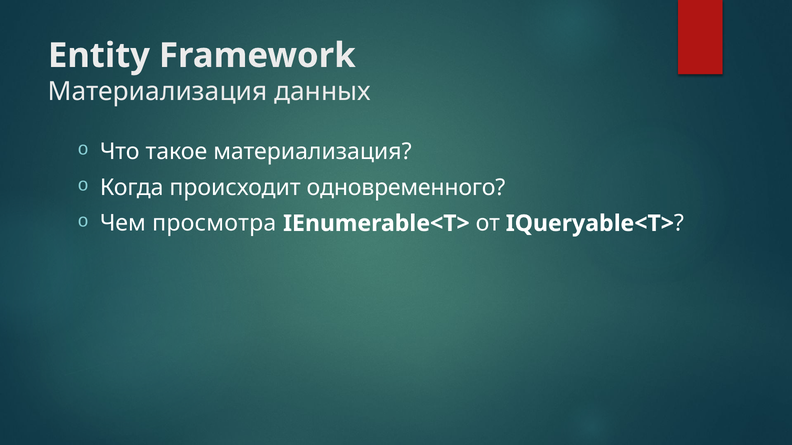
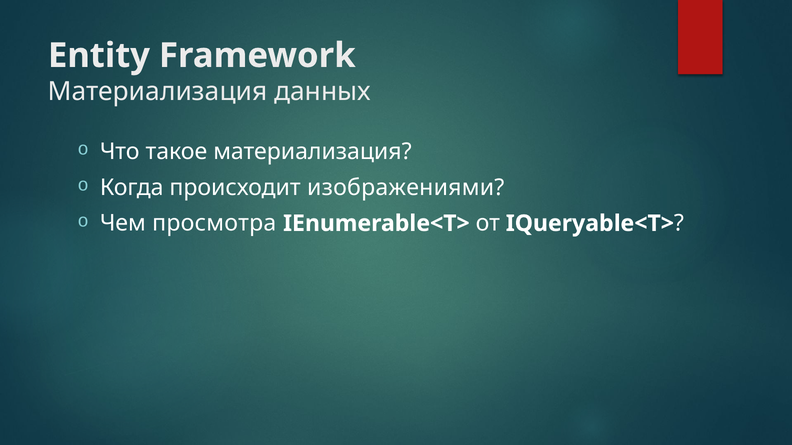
одновременного: одновременного -> изображениями
